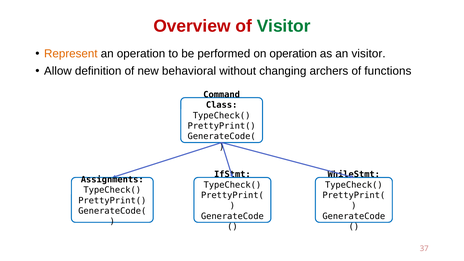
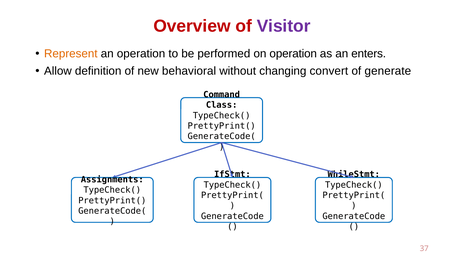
Visitor at (284, 26) colour: green -> purple
an visitor: visitor -> enters
archers: archers -> convert
functions: functions -> generate
